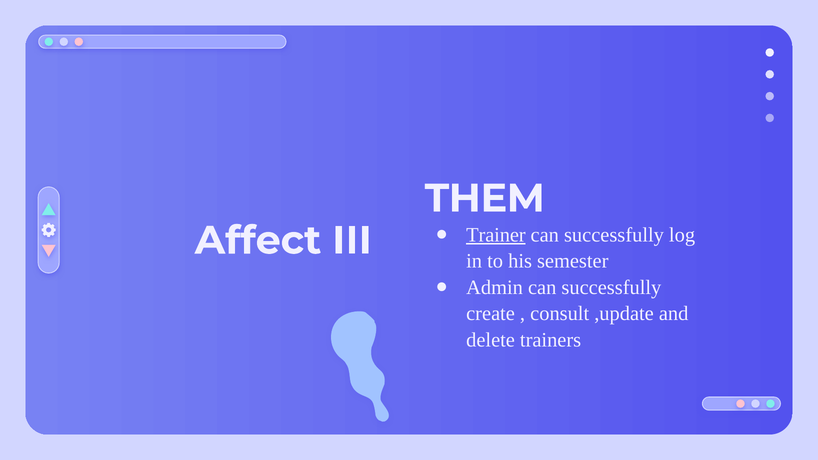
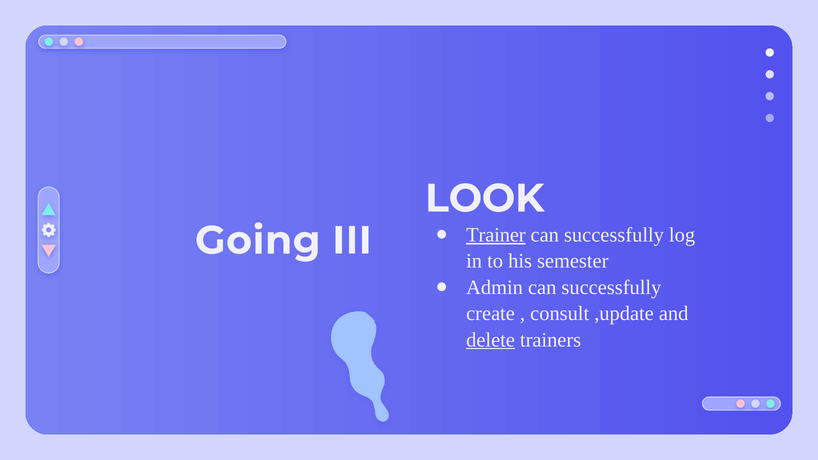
THEM: THEM -> LOOK
Affect: Affect -> Going
delete underline: none -> present
